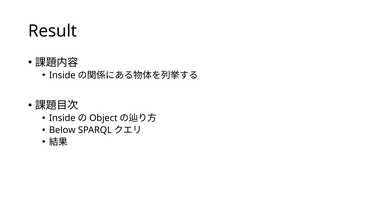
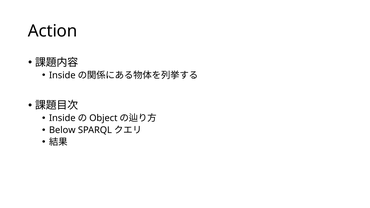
Result: Result -> Action
